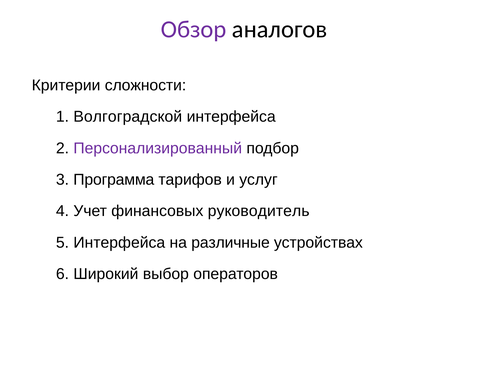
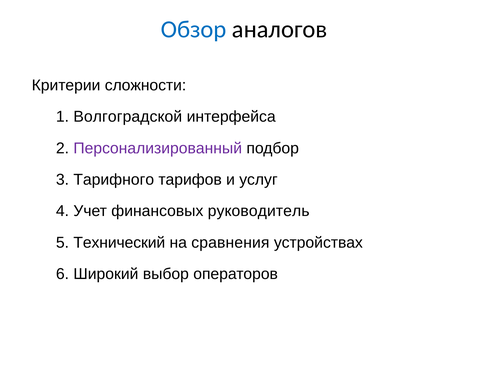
Обзор colour: purple -> blue
Программа: Программа -> Тарифного
5 Интерфейса: Интерфейса -> Технический
различные: различные -> сравнения
